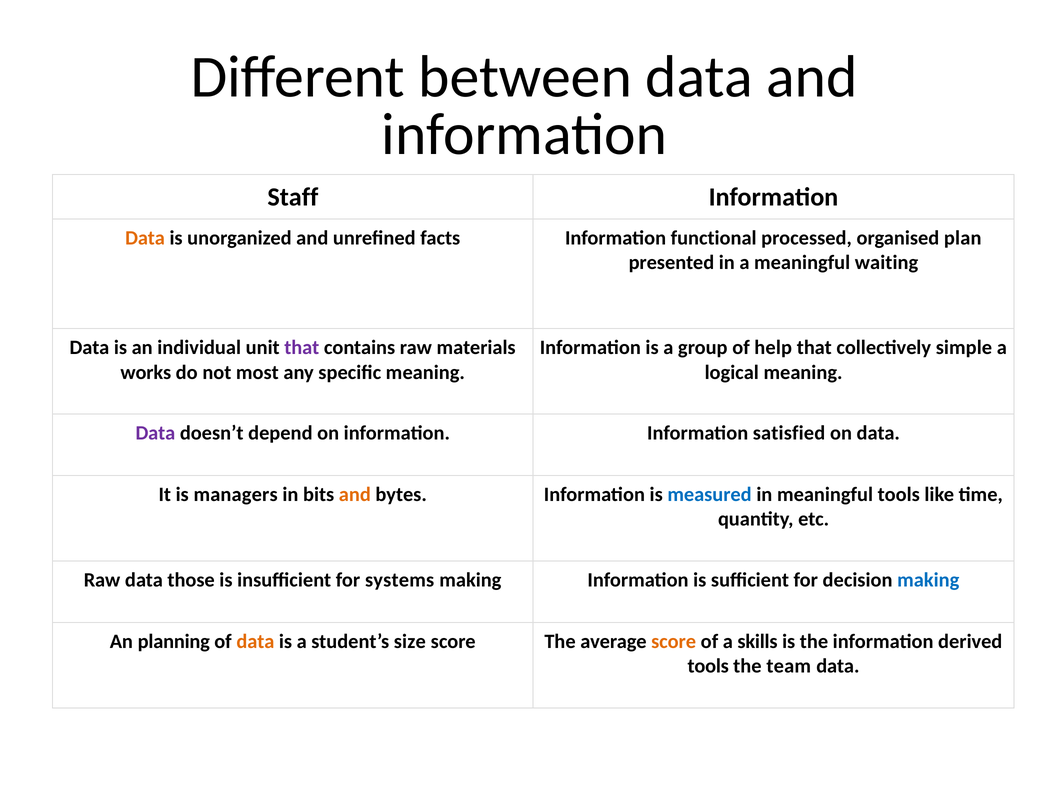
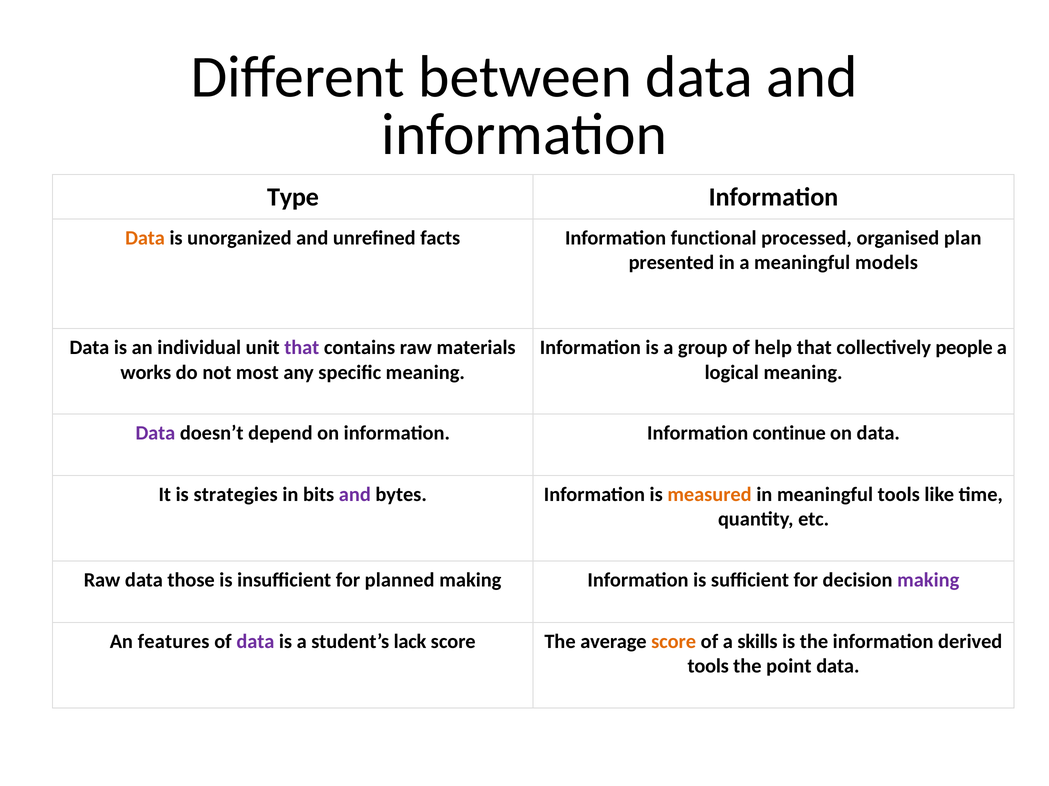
Staff: Staff -> Type
waiting: waiting -> models
simple: simple -> people
satisfied: satisfied -> continue
managers: managers -> strategies
and at (355, 495) colour: orange -> purple
measured colour: blue -> orange
systems: systems -> planned
making at (928, 581) colour: blue -> purple
planning: planning -> features
data at (255, 642) colour: orange -> purple
size: size -> lack
team: team -> point
